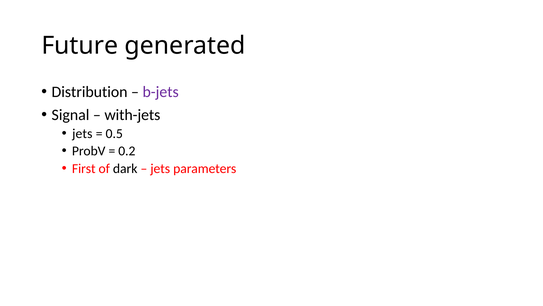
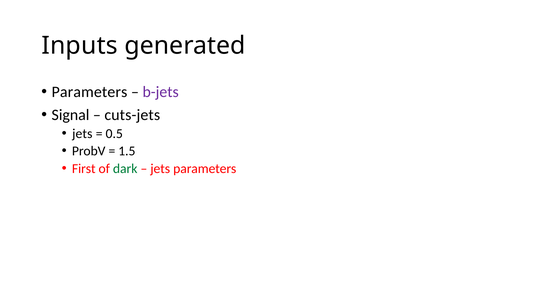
Future: Future -> Inputs
Distribution at (90, 92): Distribution -> Parameters
with-jets: with-jets -> cuts-jets
0.2: 0.2 -> 1.5
dark colour: black -> green
